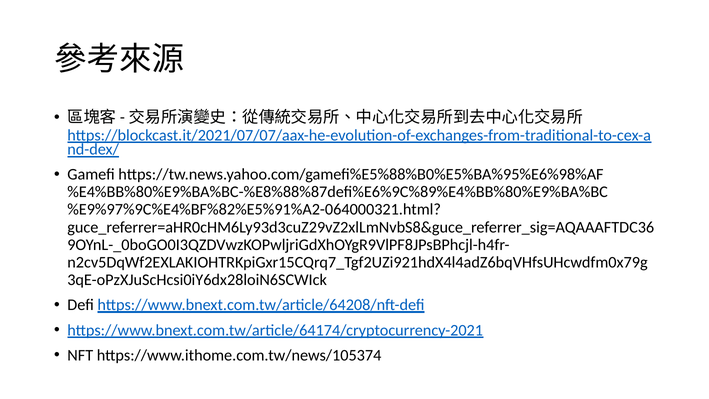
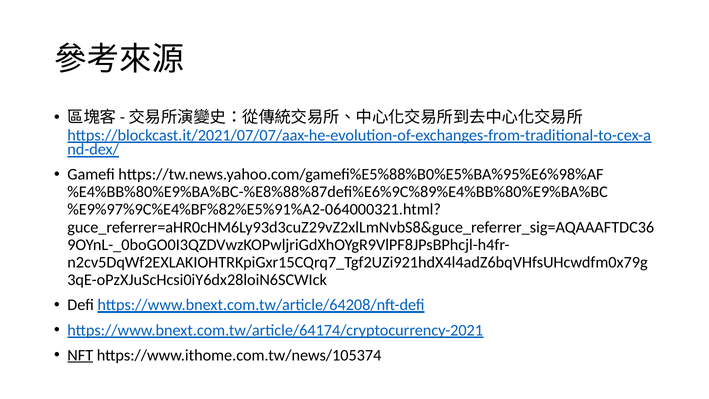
NFT underline: none -> present
